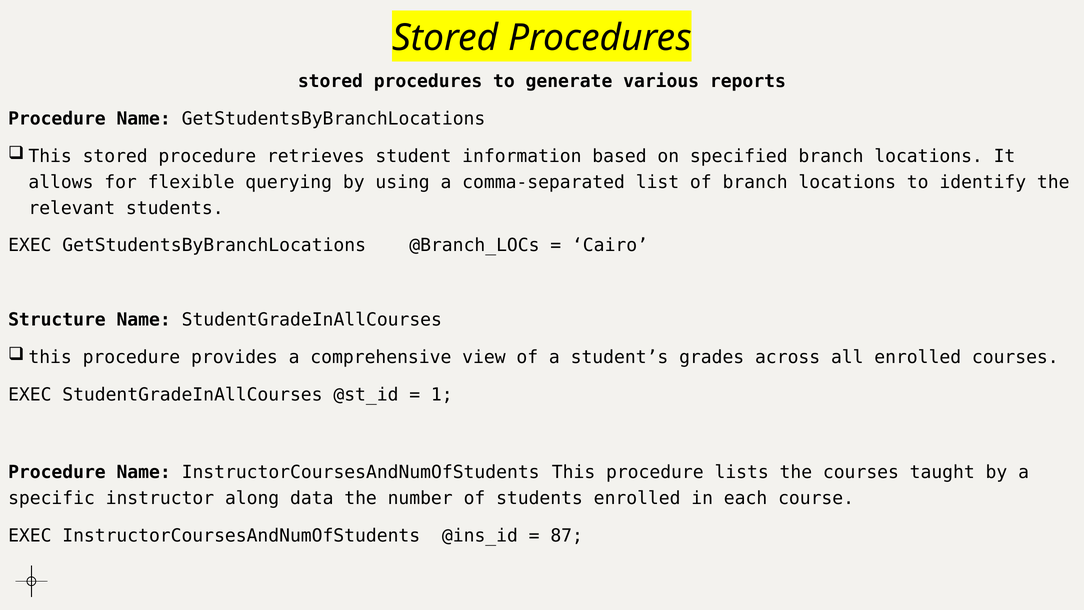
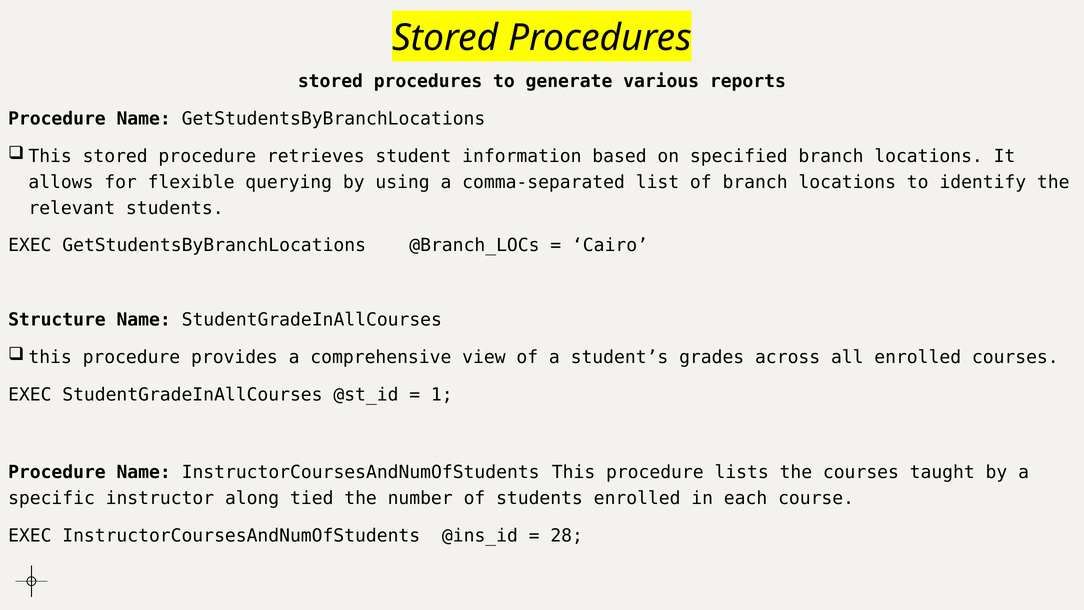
data: data -> tied
87: 87 -> 28
